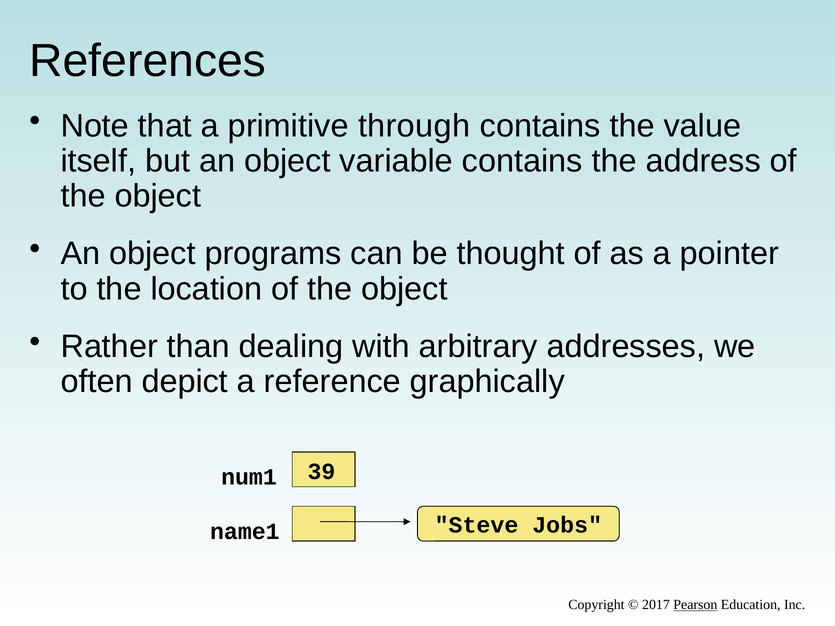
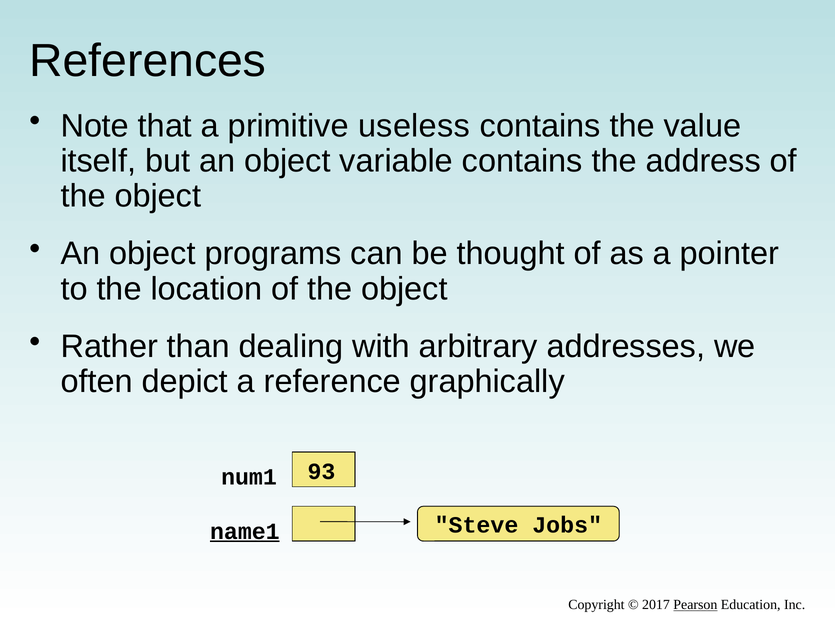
through: through -> useless
39: 39 -> 93
name1 underline: none -> present
